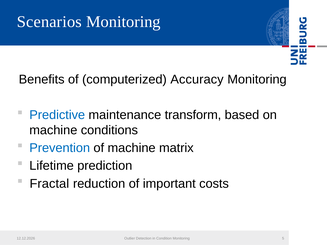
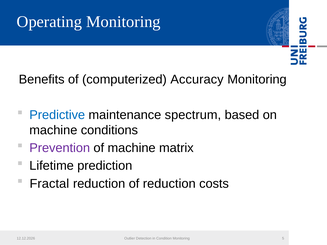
Scenarios: Scenarios -> Operating
transform: transform -> spectrum
Prevention colour: blue -> purple
of important: important -> reduction
